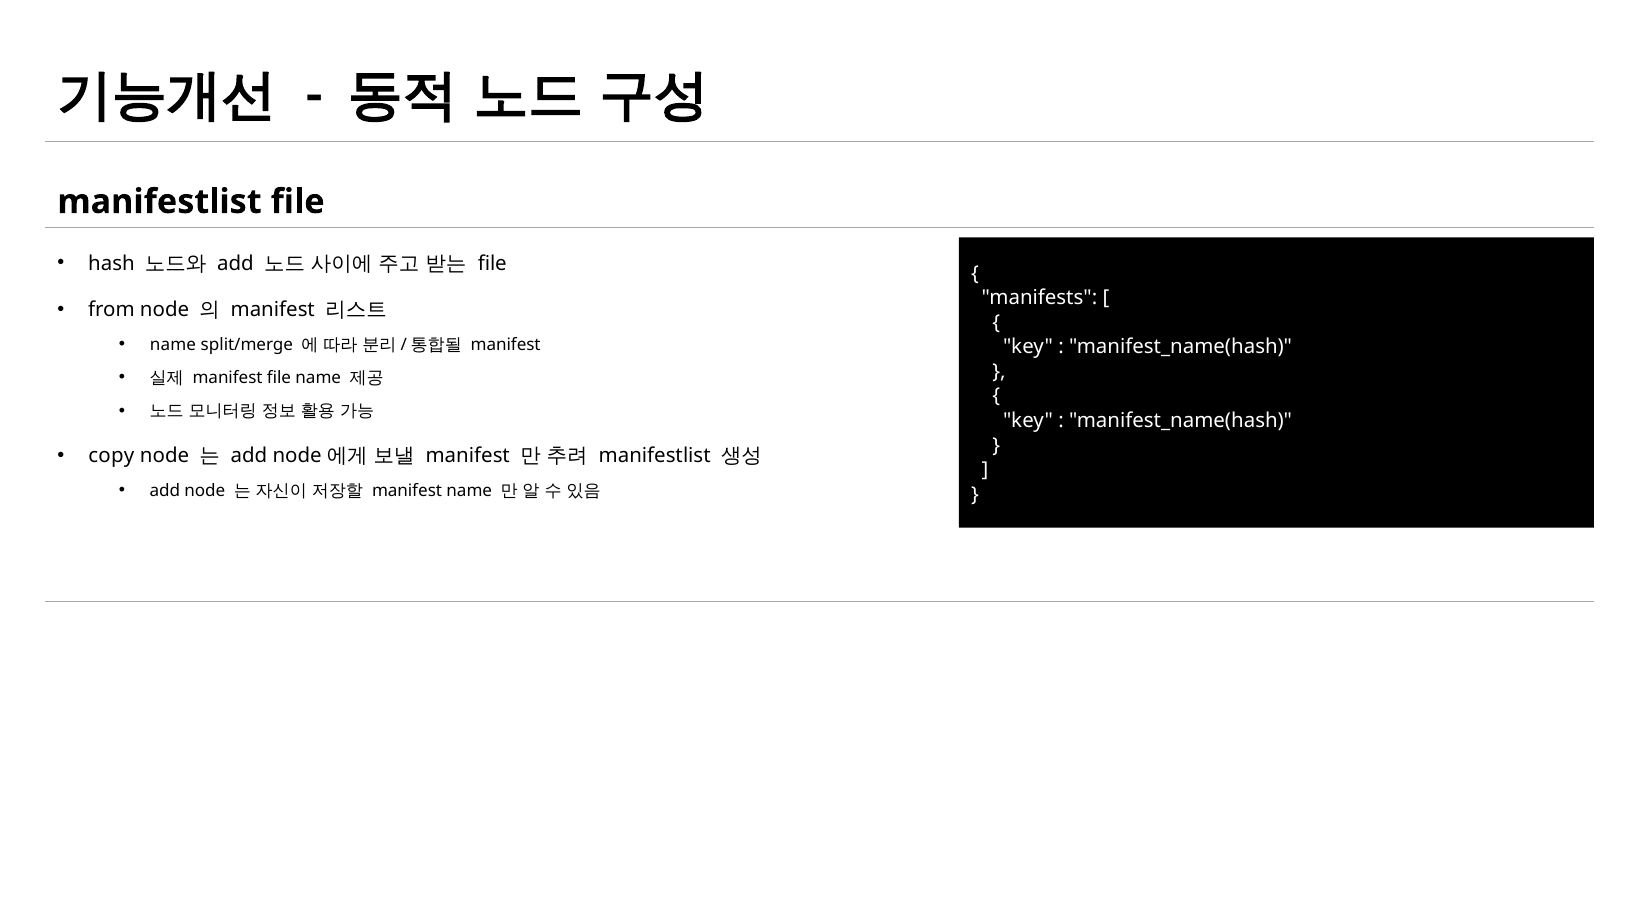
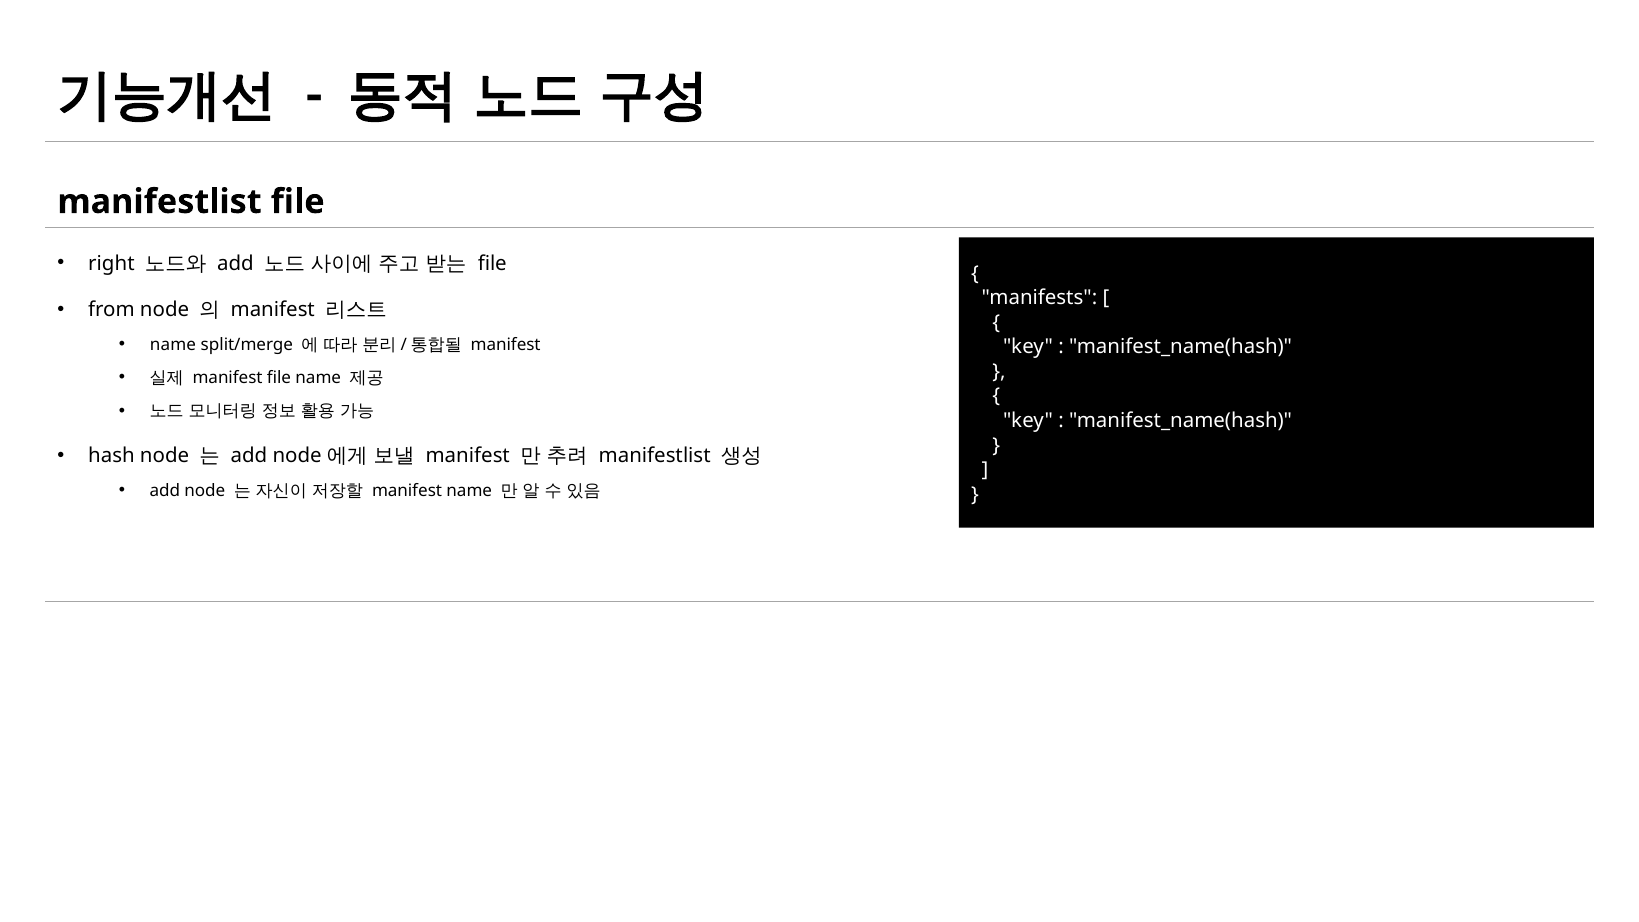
hash: hash -> right
copy: copy -> hash
